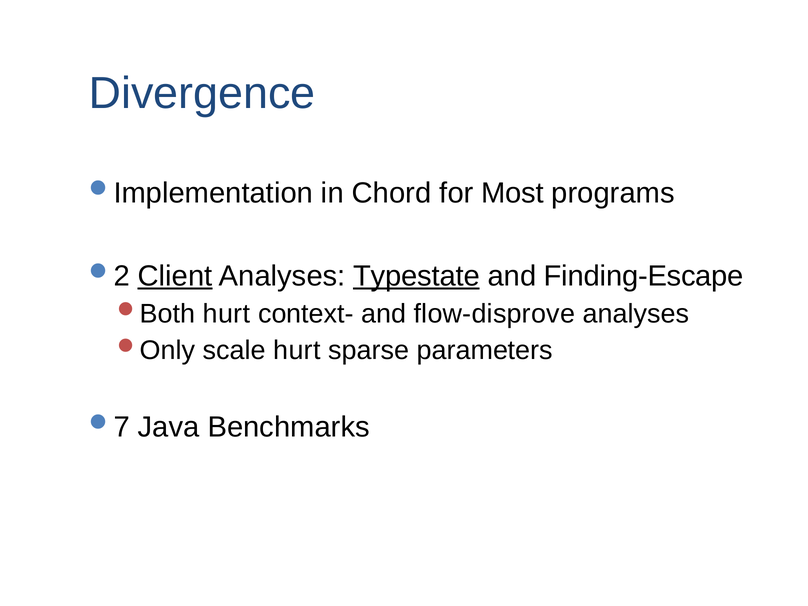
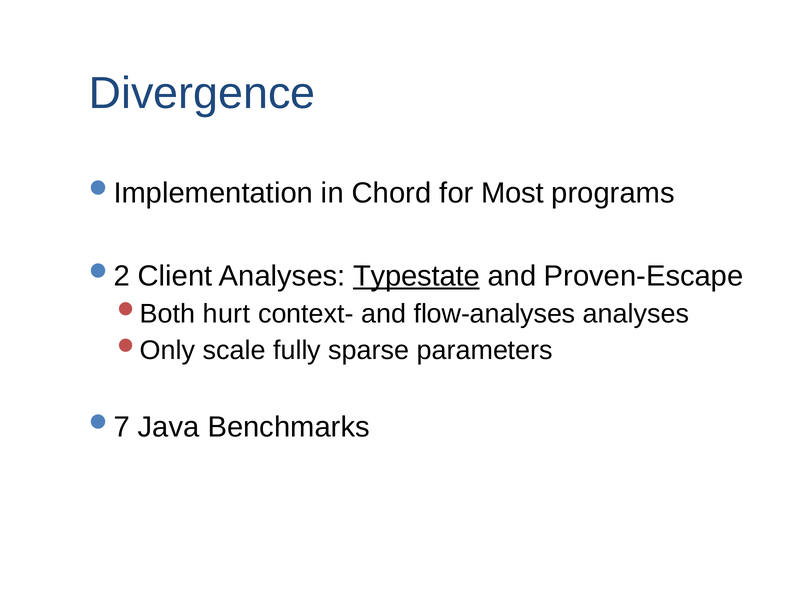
Client underline: present -> none
Finding-Escape: Finding-Escape -> Proven-Escape
flow-disprove: flow-disprove -> flow-analyses
scale hurt: hurt -> fully
